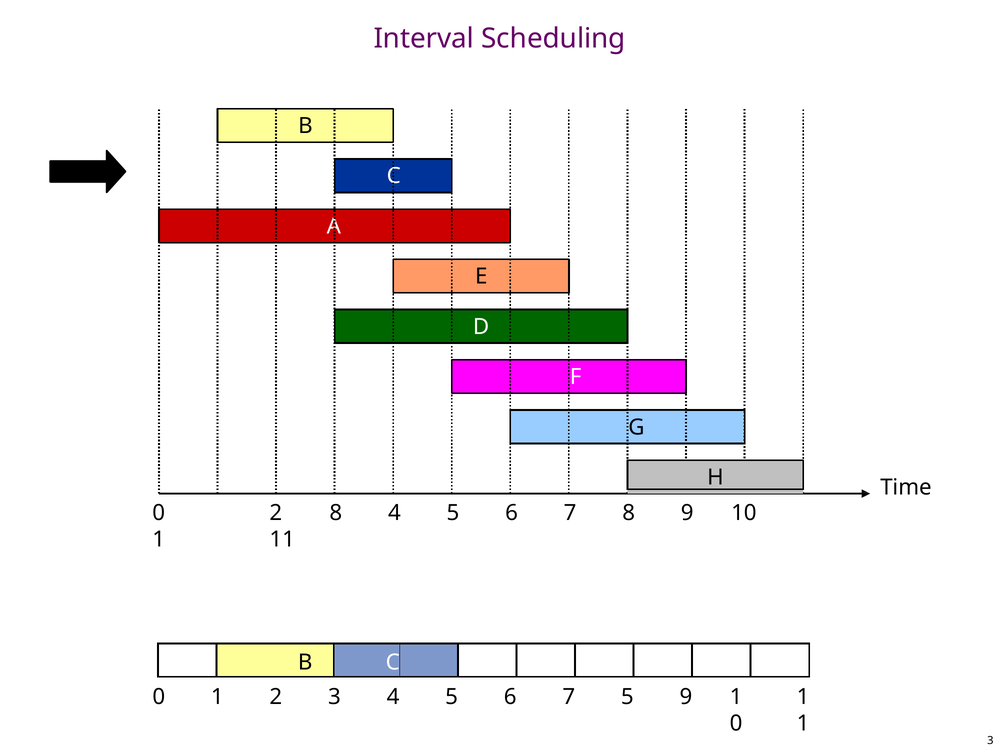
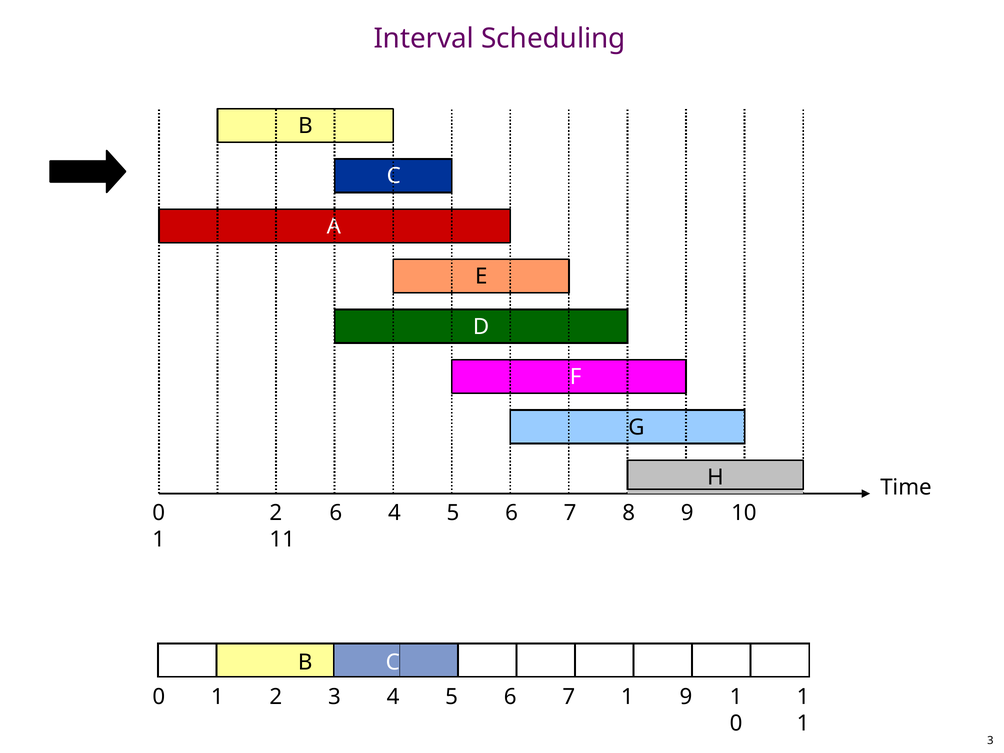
2 8: 8 -> 6
7 5: 5 -> 1
